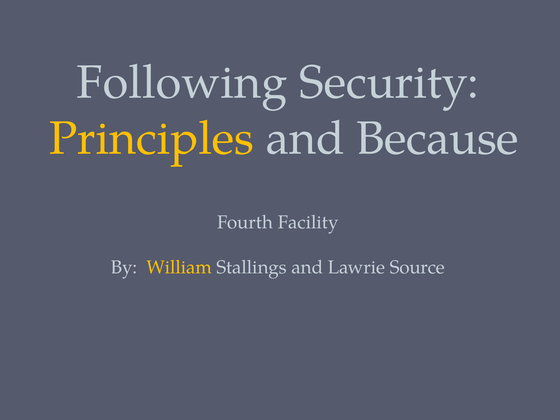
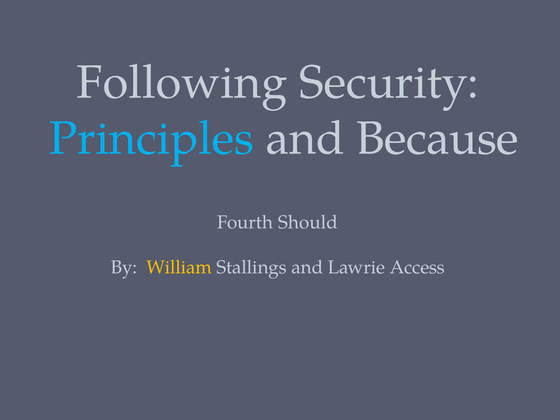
Principles colour: yellow -> light blue
Facility: Facility -> Should
Source: Source -> Access
